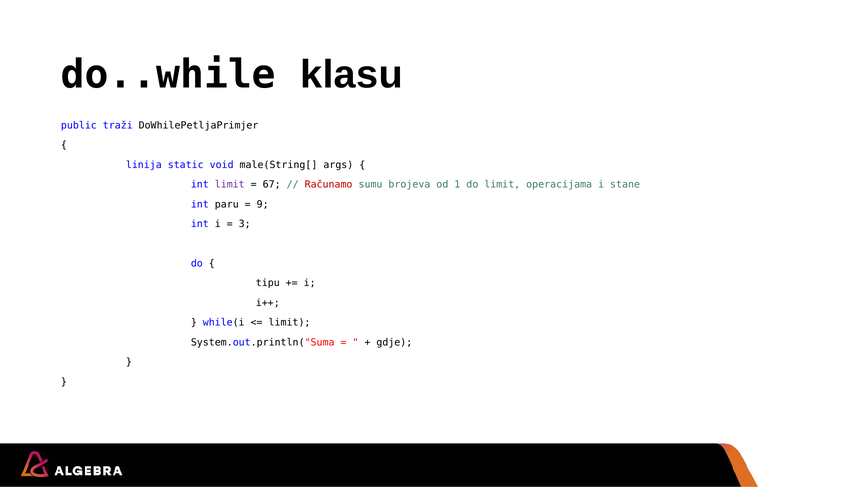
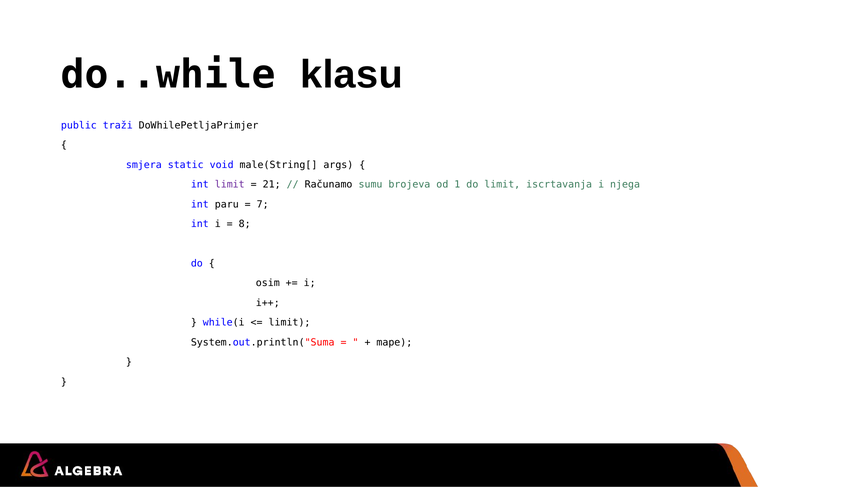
linija: linija -> smjera
67: 67 -> 21
Računamo colour: red -> black
operacijama: operacijama -> iscrtavanja
stane: stane -> njega
9: 9 -> 7
3: 3 -> 8
tipu: tipu -> osim
gdje: gdje -> mape
